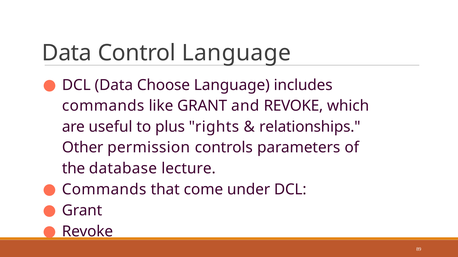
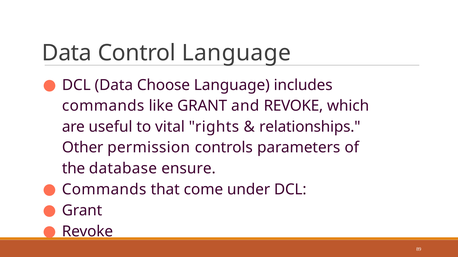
plus: plus -> vital
lecture: lecture -> ensure
